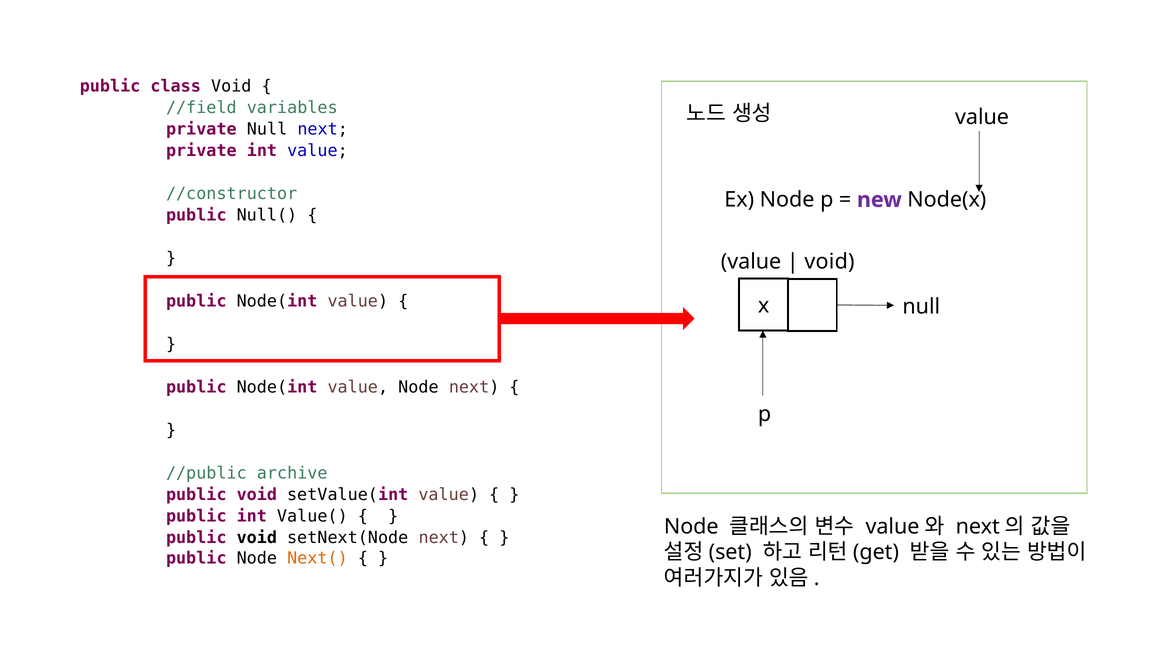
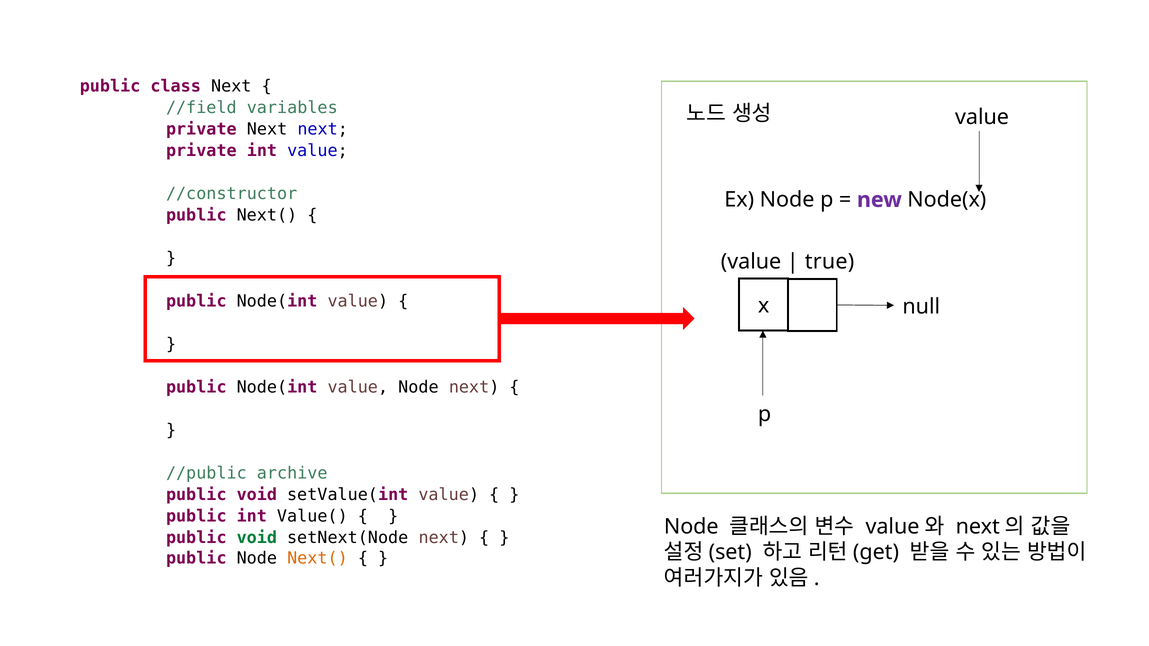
class Void: Void -> Next
private Null: Null -> Next
public Null(: Null( -> Next(
void at (830, 262): void -> true
void at (257, 538) colour: black -> green
